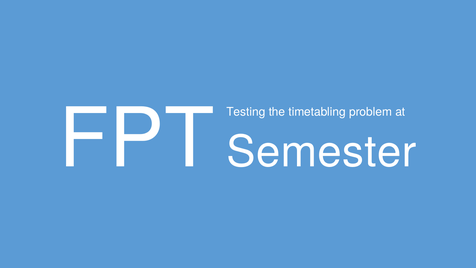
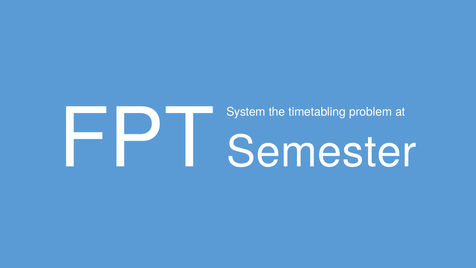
Testing: Testing -> System
